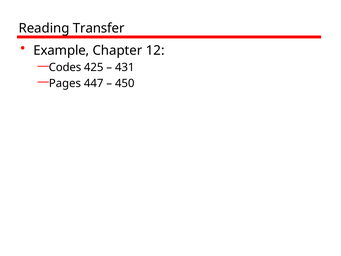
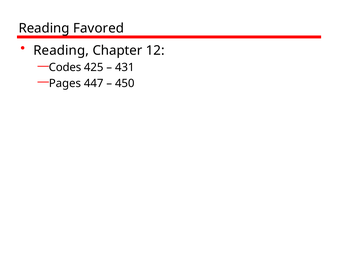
Transfer: Transfer -> Favored
Example at (61, 50): Example -> Reading
